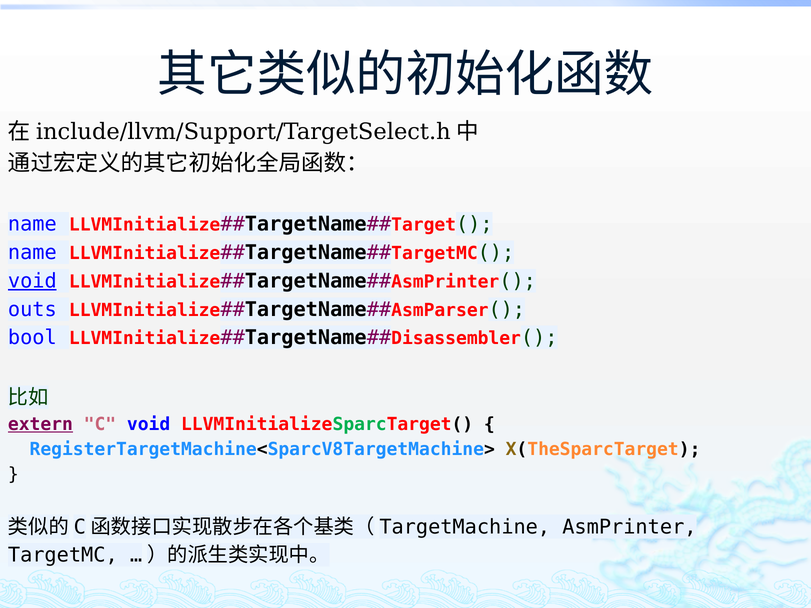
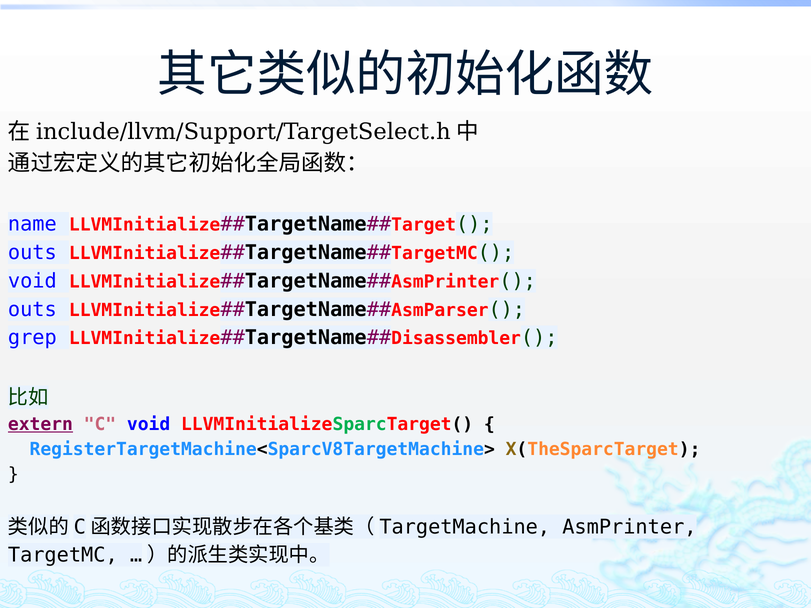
name at (32, 253): name -> outs
void at (32, 281) underline: present -> none
bool: bool -> grep
